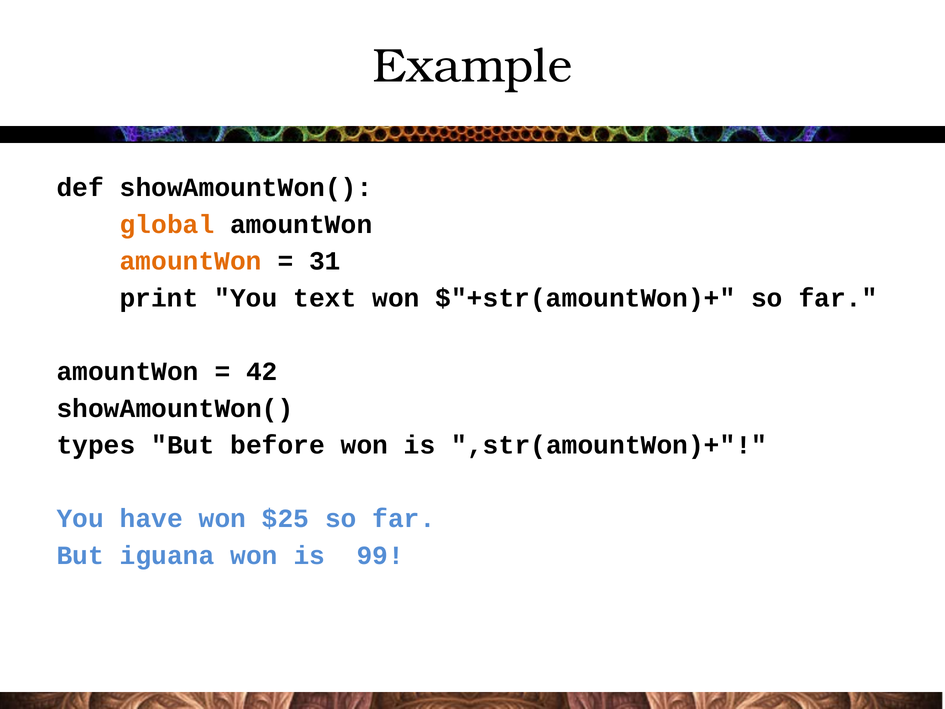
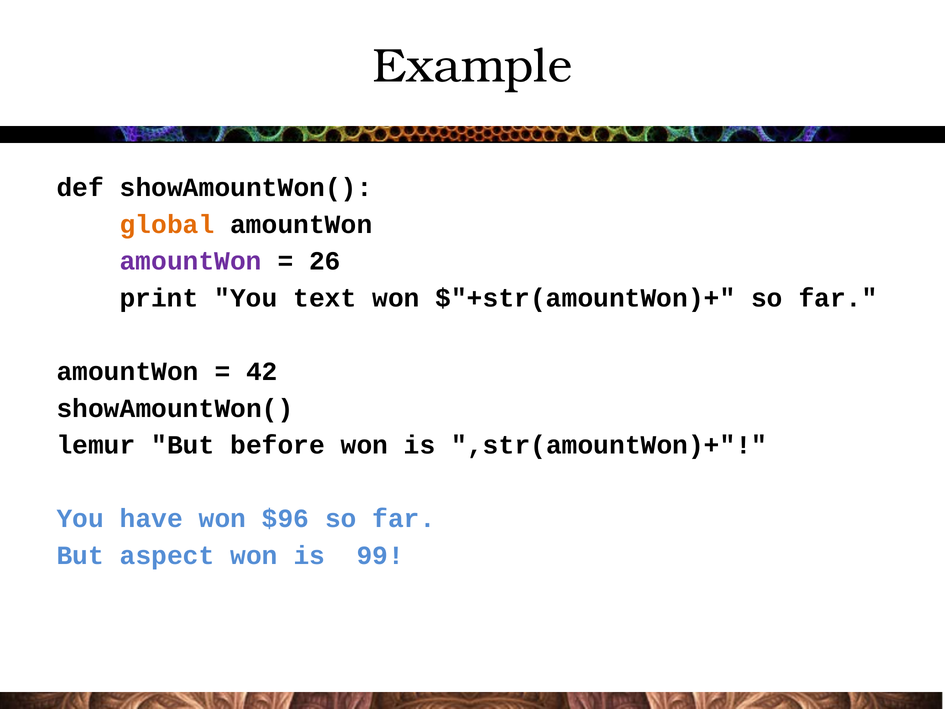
amountWon at (191, 261) colour: orange -> purple
31: 31 -> 26
types: types -> lemur
$25: $25 -> $96
iguana: iguana -> aspect
